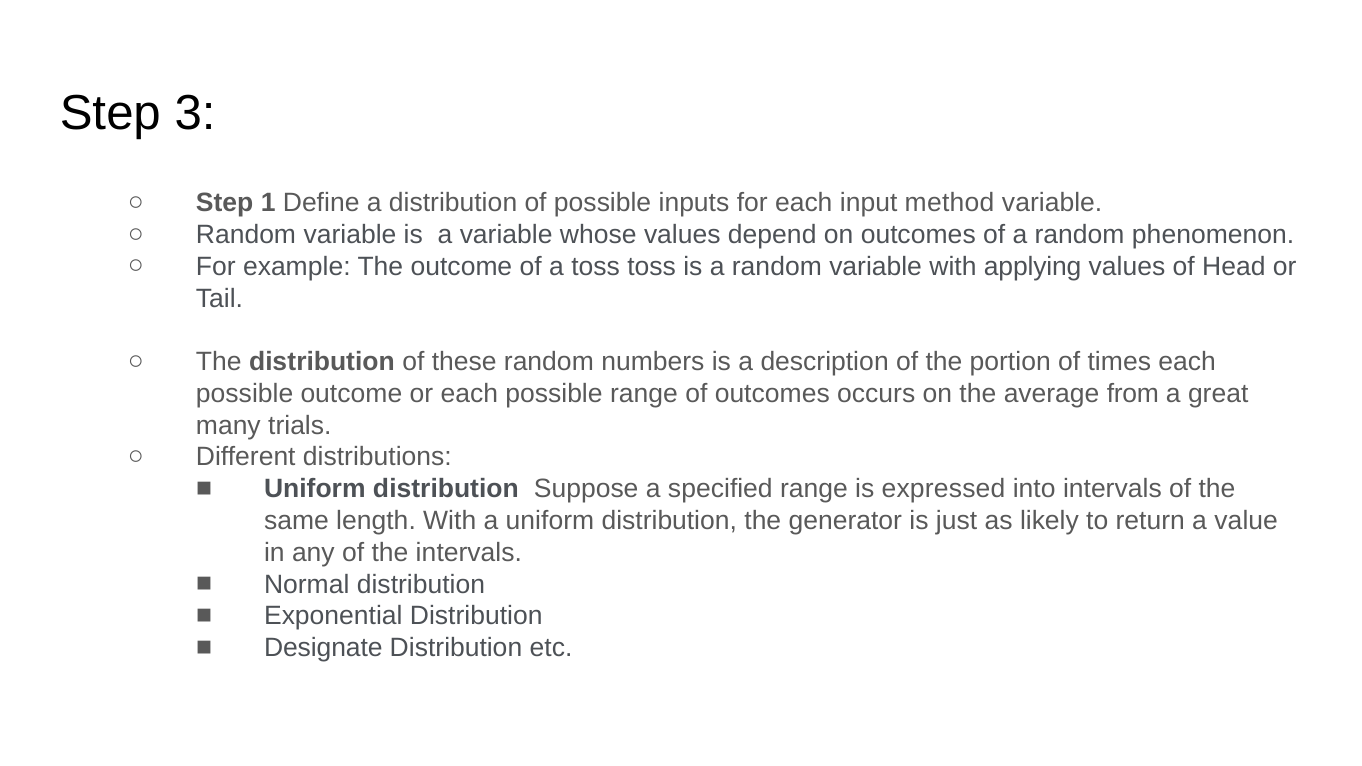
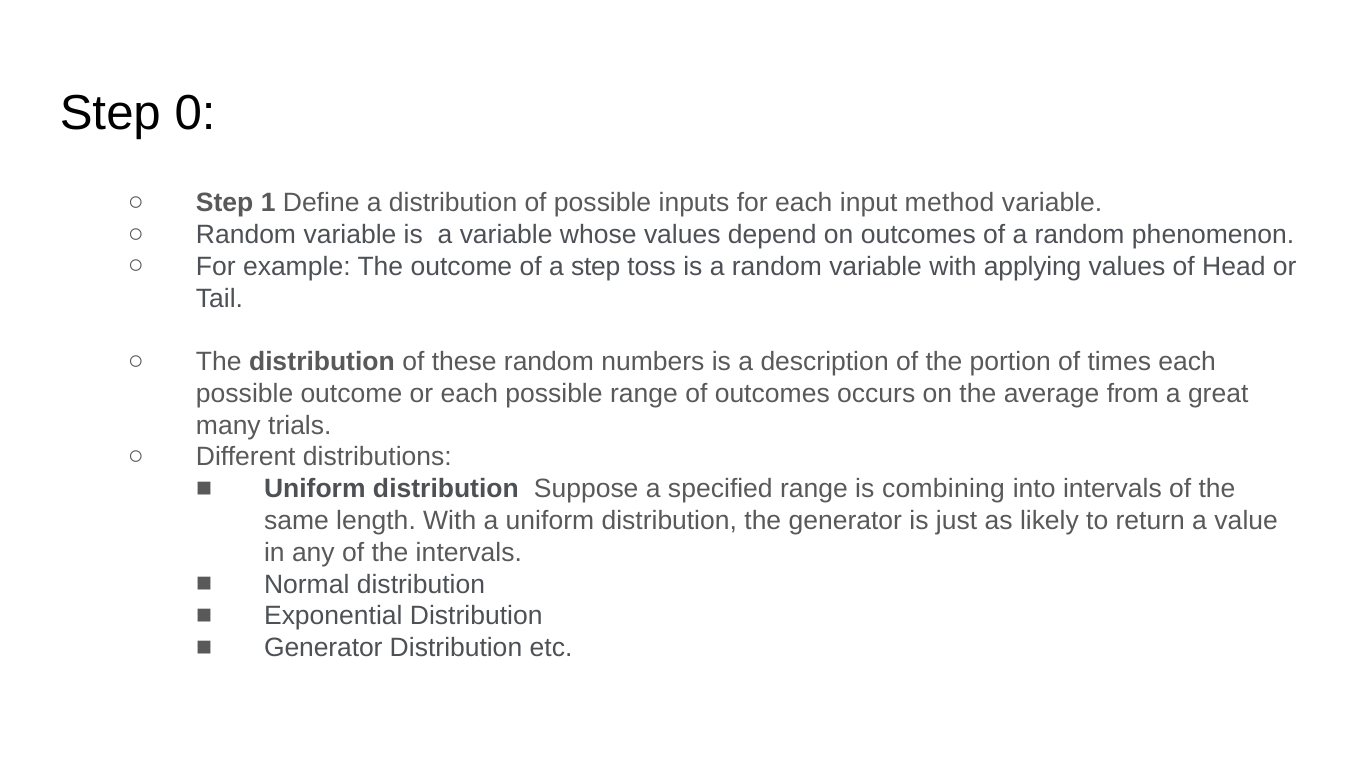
3: 3 -> 0
a toss: toss -> step
expressed: expressed -> combining
Designate at (323, 648): Designate -> Generator
